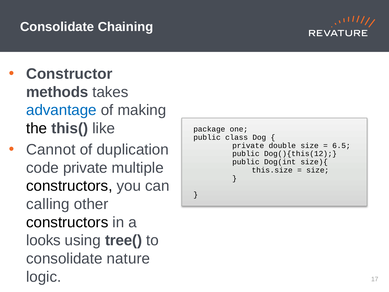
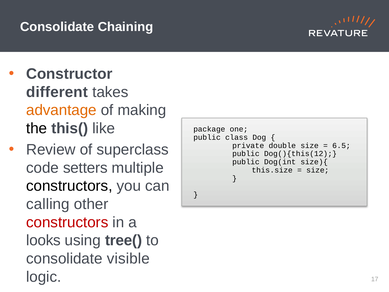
methods: methods -> different
advantage colour: blue -> orange
Cannot: Cannot -> Review
duplication: duplication -> superclass
code private: private -> setters
constructors at (67, 222) colour: black -> red
nature: nature -> visible
